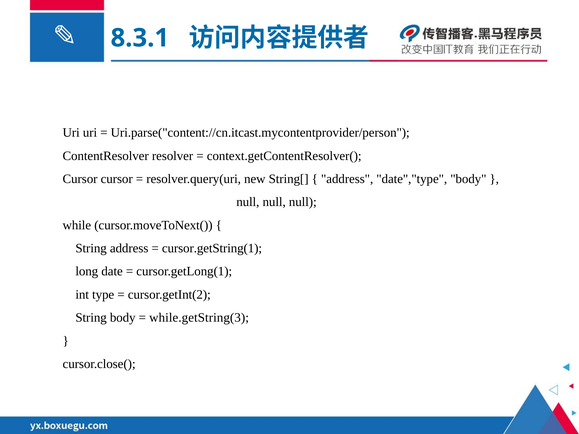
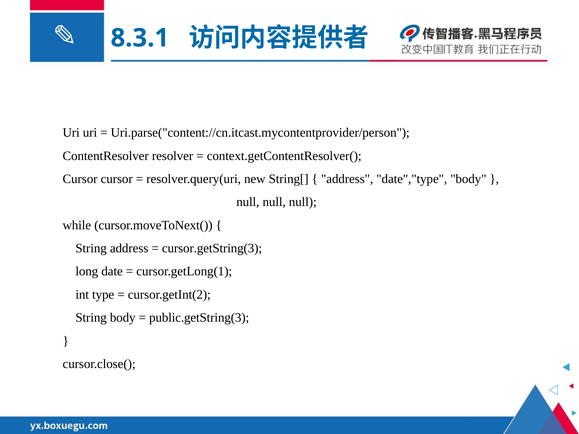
cursor.getString(1: cursor.getString(1 -> cursor.getString(3
while.getString(3: while.getString(3 -> public.getString(3
